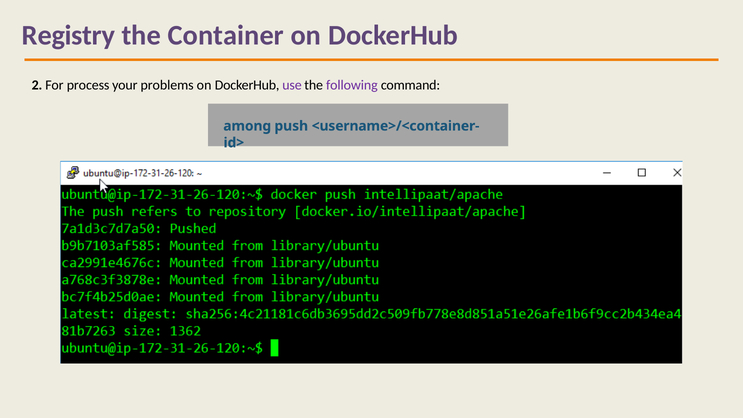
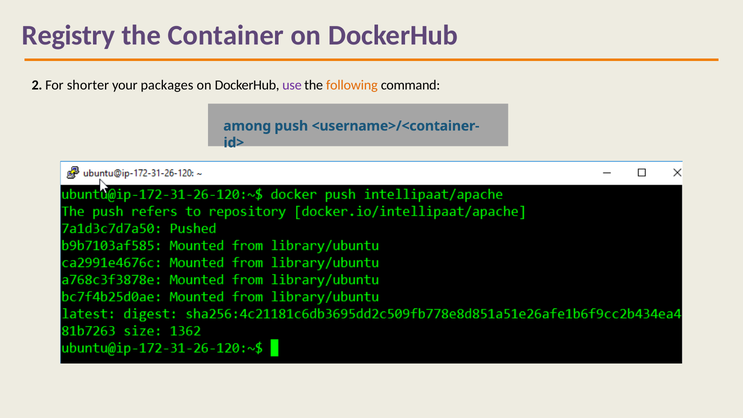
process: process -> shorter
problems: problems -> packages
following colour: purple -> orange
